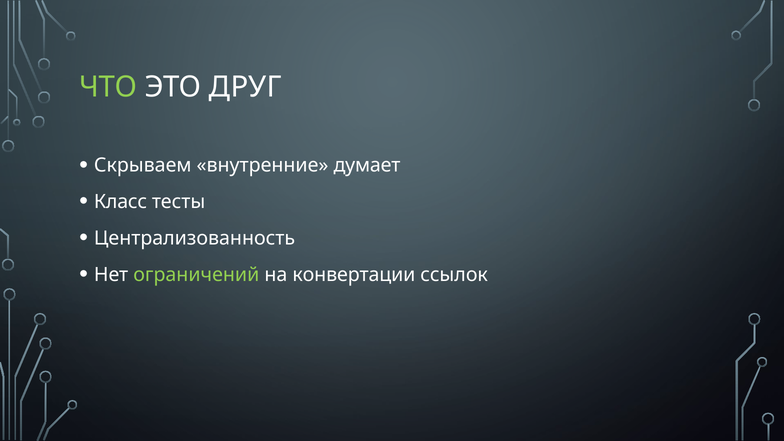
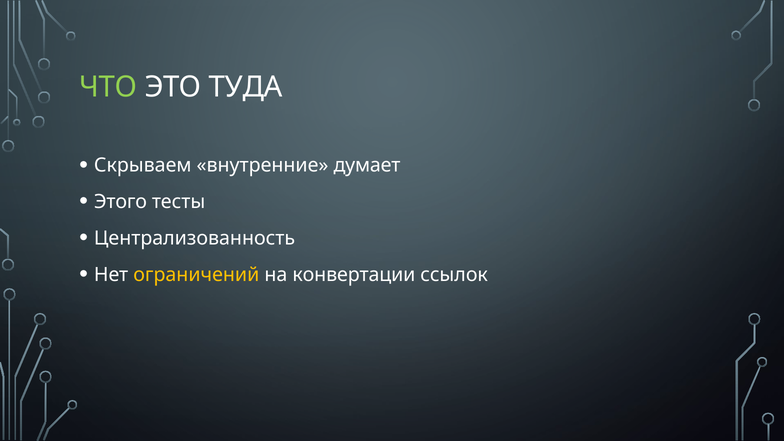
ДРУГ: ДРУГ -> ТУДА
Класс: Класс -> Этого
ограничений colour: light green -> yellow
